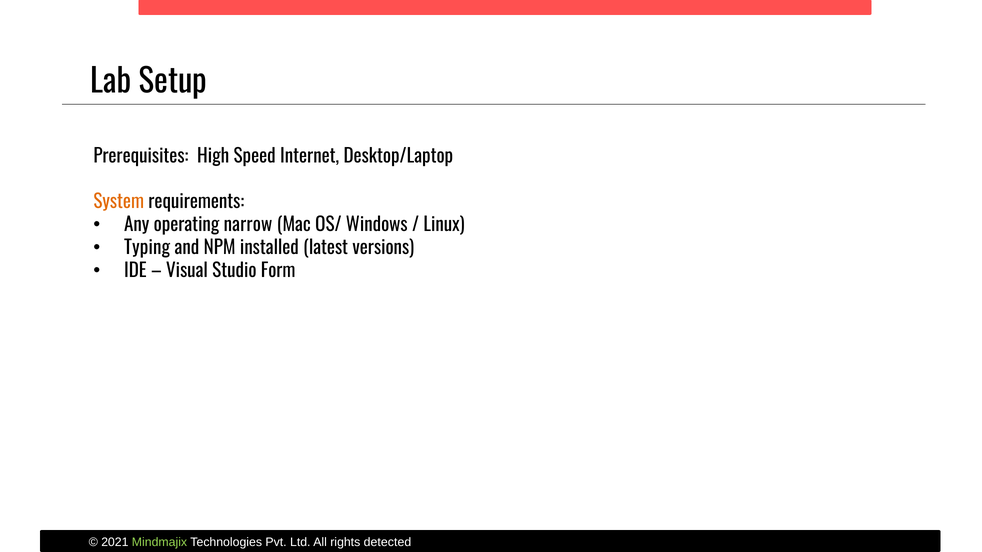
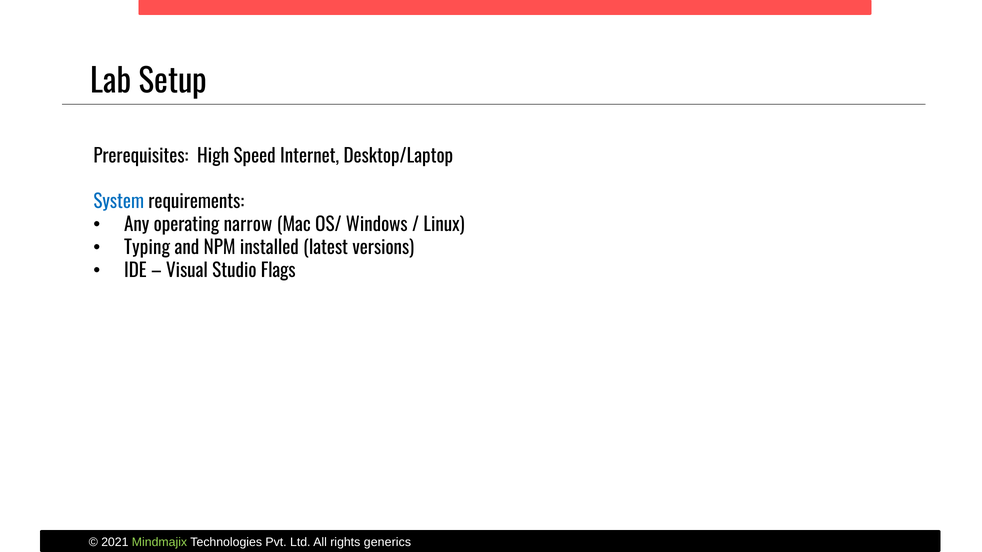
System colour: orange -> blue
Form: Form -> Flags
detected: detected -> generics
